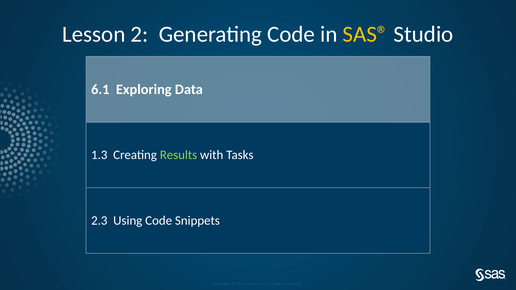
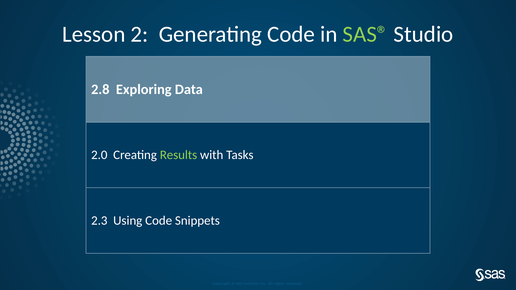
SAS® colour: yellow -> light green
6.1: 6.1 -> 2.8
1.3: 1.3 -> 2.0
